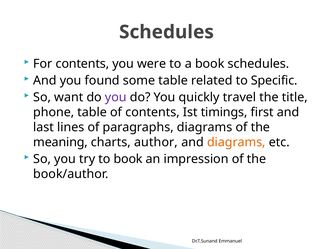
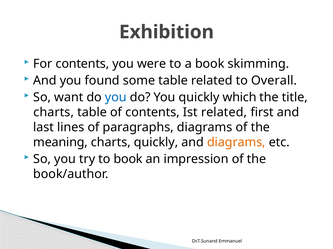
Schedules at (166, 32): Schedules -> Exhibition
book schedules: schedules -> skimming
Specific: Specific -> Overall
you at (116, 98) colour: purple -> blue
travel: travel -> which
phone at (54, 113): phone -> charts
Ist timings: timings -> related
charts author: author -> quickly
